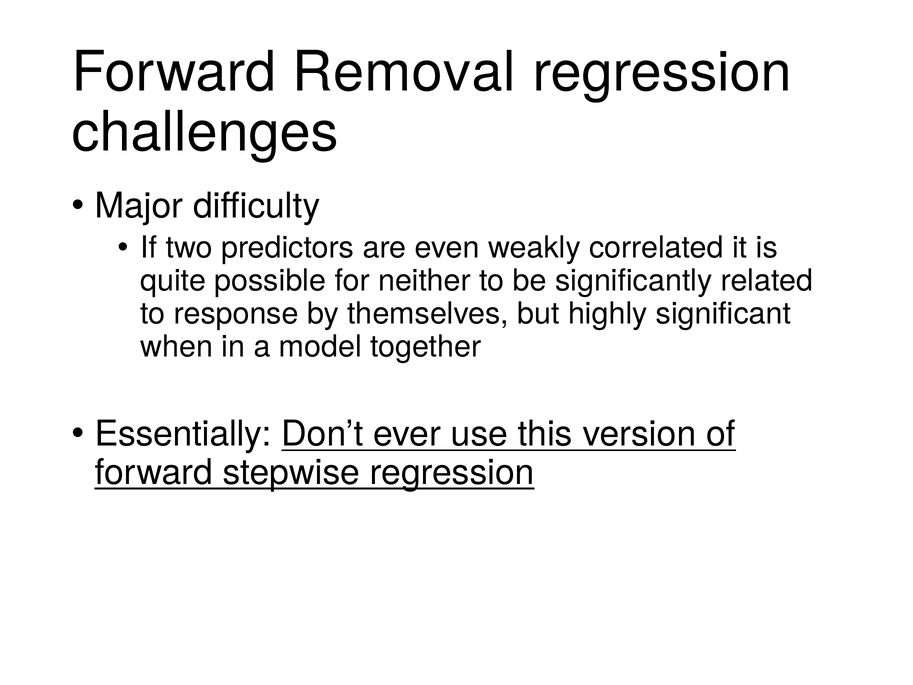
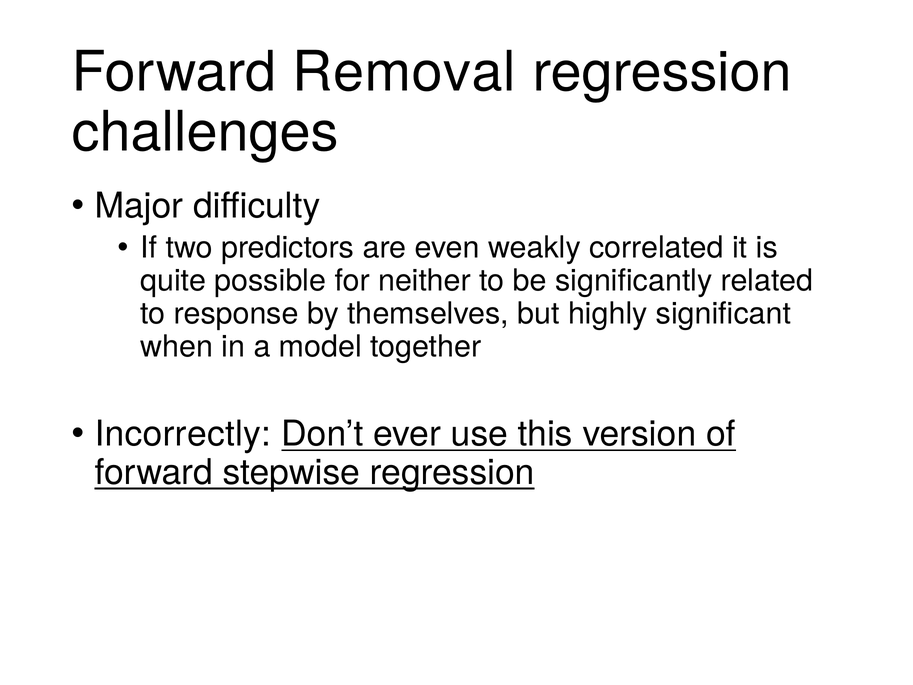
Essentially: Essentially -> Incorrectly
